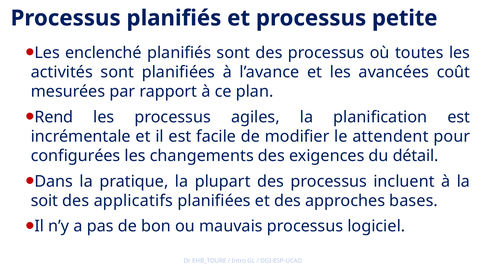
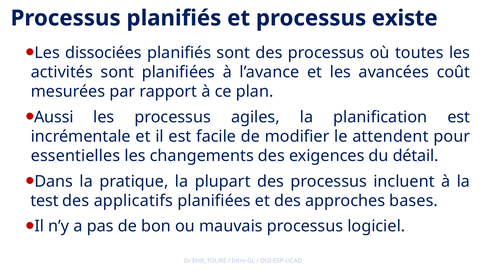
petite: petite -> existe
enclenché: enclenché -> dissociées
Rend: Rend -> Aussi
configurées: configurées -> essentielles
soit: soit -> test
